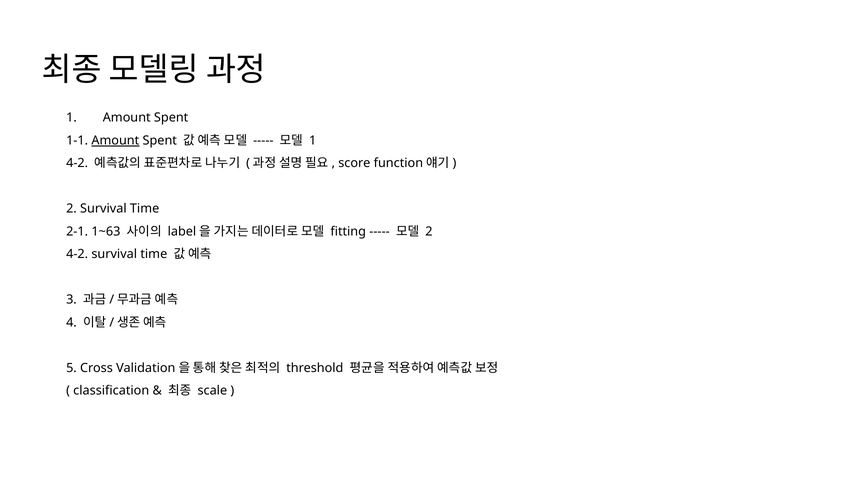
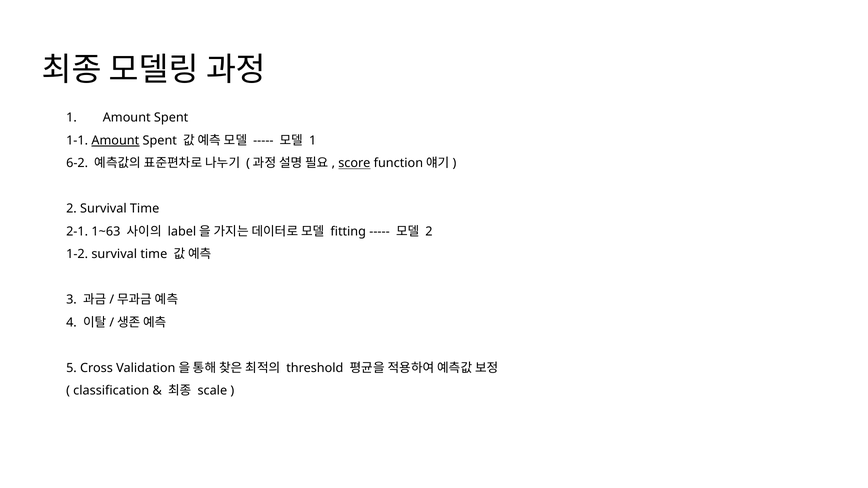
4-2 at (77, 163): 4-2 -> 6-2
score underline: none -> present
4-2 at (77, 254): 4-2 -> 1-2
